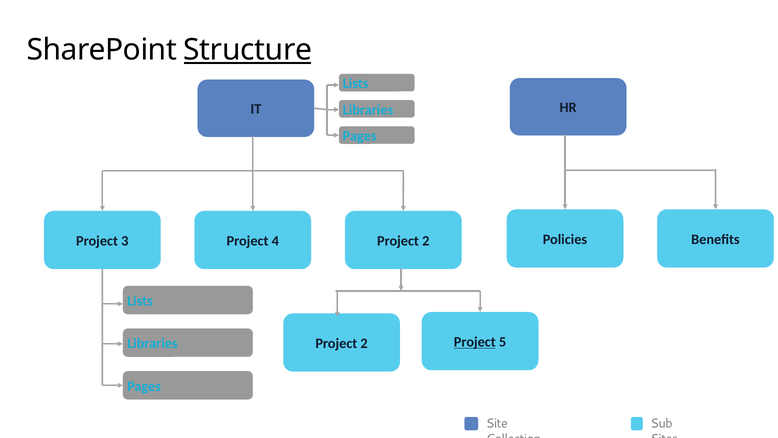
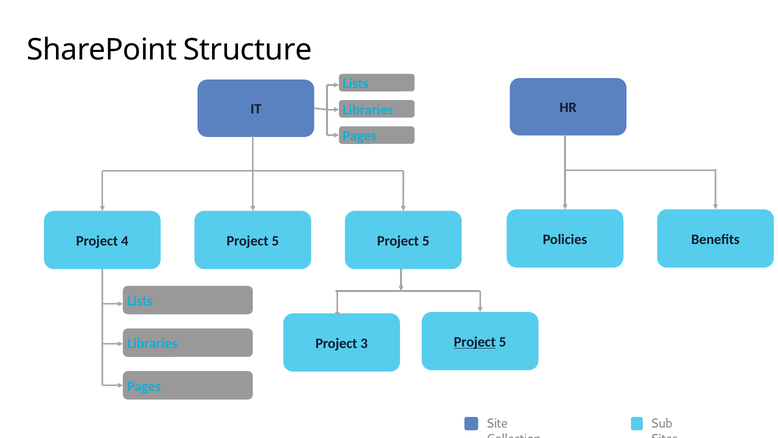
Structure underline: present -> none
3: 3 -> 4
4 at (275, 241): 4 -> 5
2 at (426, 241): 2 -> 5
2 at (364, 343): 2 -> 3
